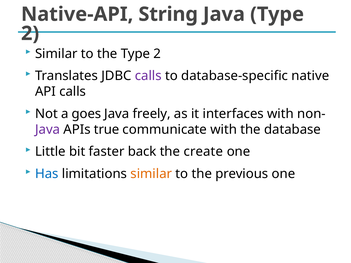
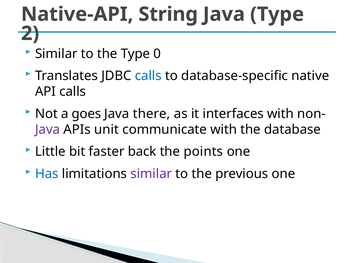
the Type 2: 2 -> 0
calls at (148, 76) colour: purple -> blue
freely: freely -> there
true: true -> unit
create: create -> points
similar at (151, 174) colour: orange -> purple
